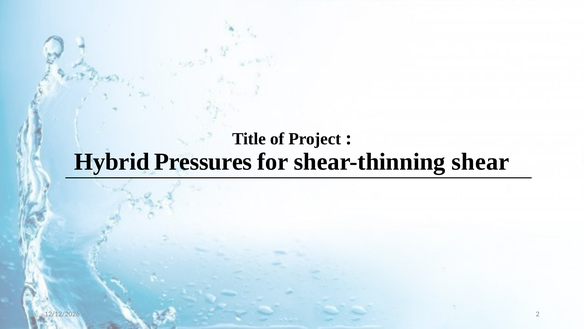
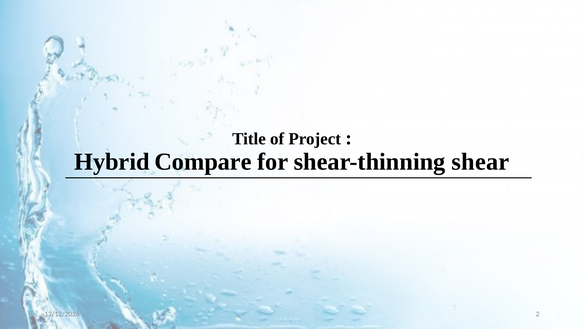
Pressures: Pressures -> Compare
